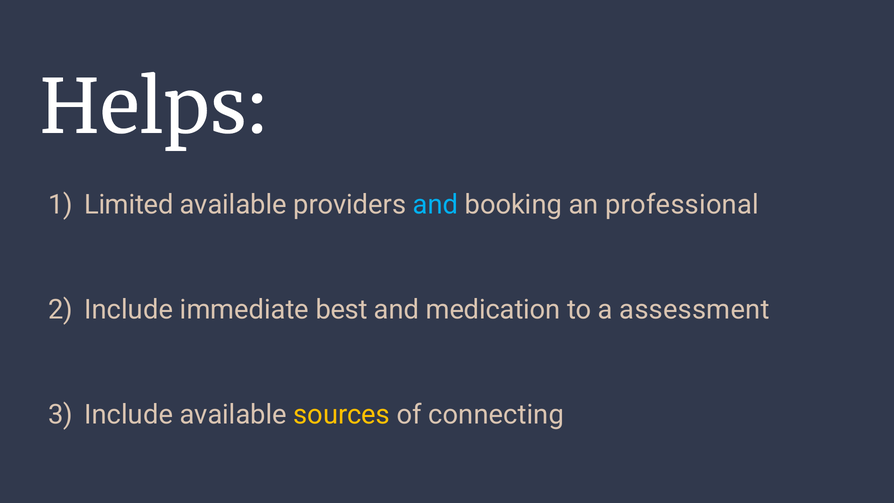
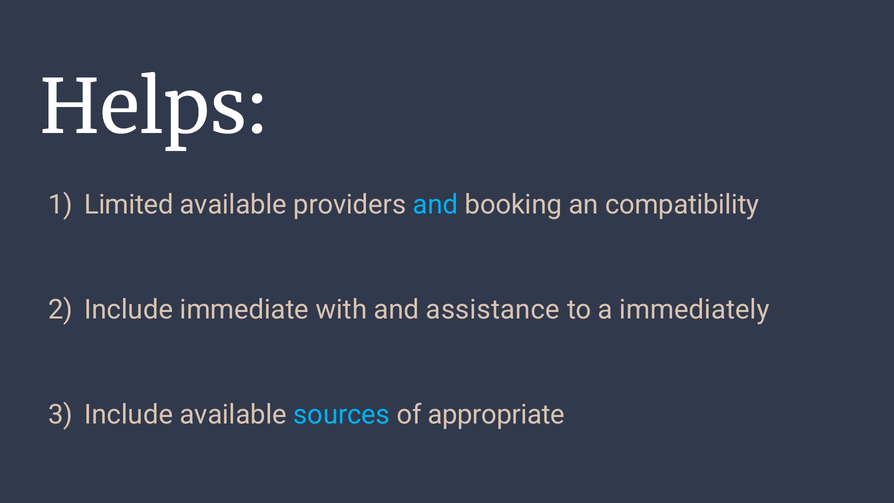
professional: professional -> compatibility
best: best -> with
medication: medication -> assistance
assessment: assessment -> immediately
sources colour: yellow -> light blue
connecting: connecting -> appropriate
